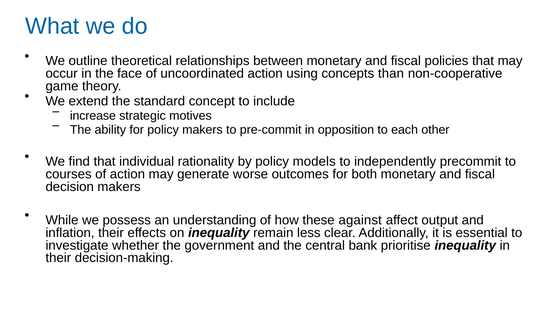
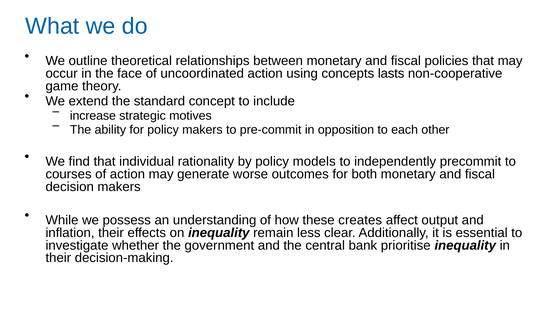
than: than -> lasts
against: against -> creates
